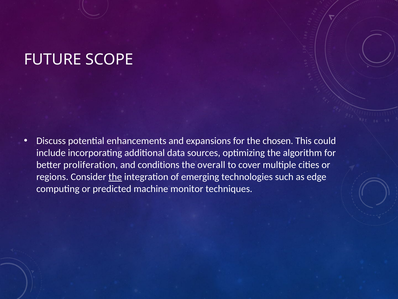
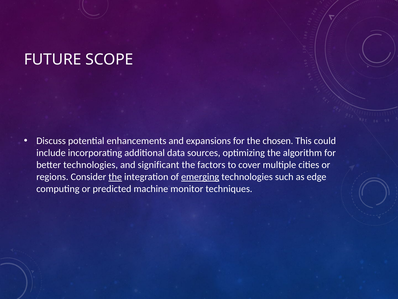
better proliferation: proliferation -> technologies
conditions: conditions -> significant
overall: overall -> factors
emerging underline: none -> present
